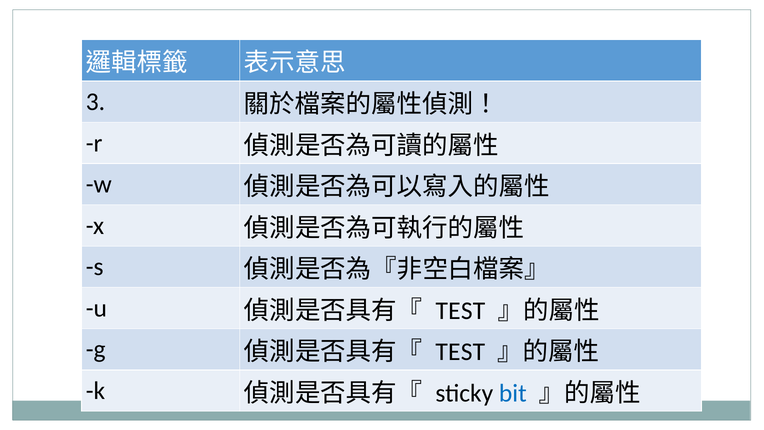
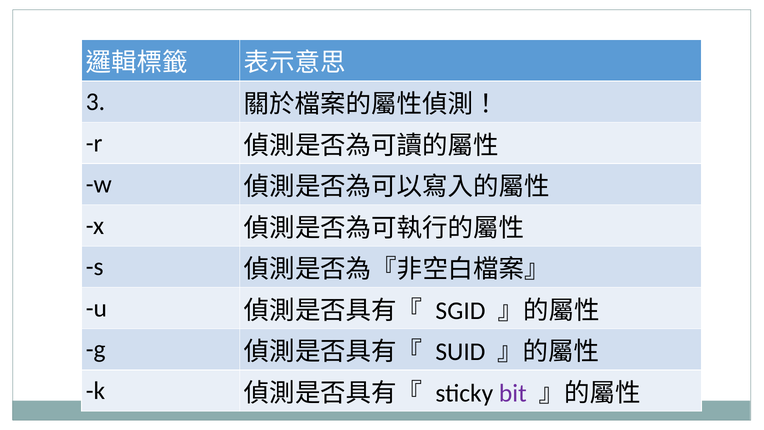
TEST at (460, 311): TEST -> SGID
TEST at (460, 352): TEST -> SUID
bit colour: blue -> purple
